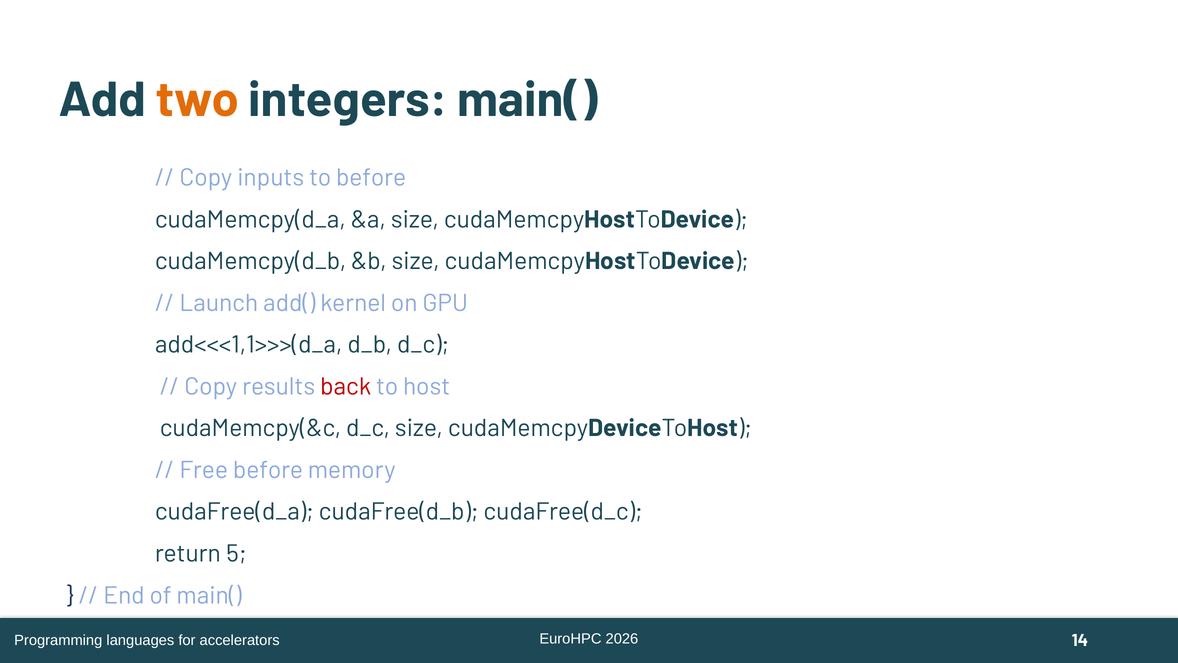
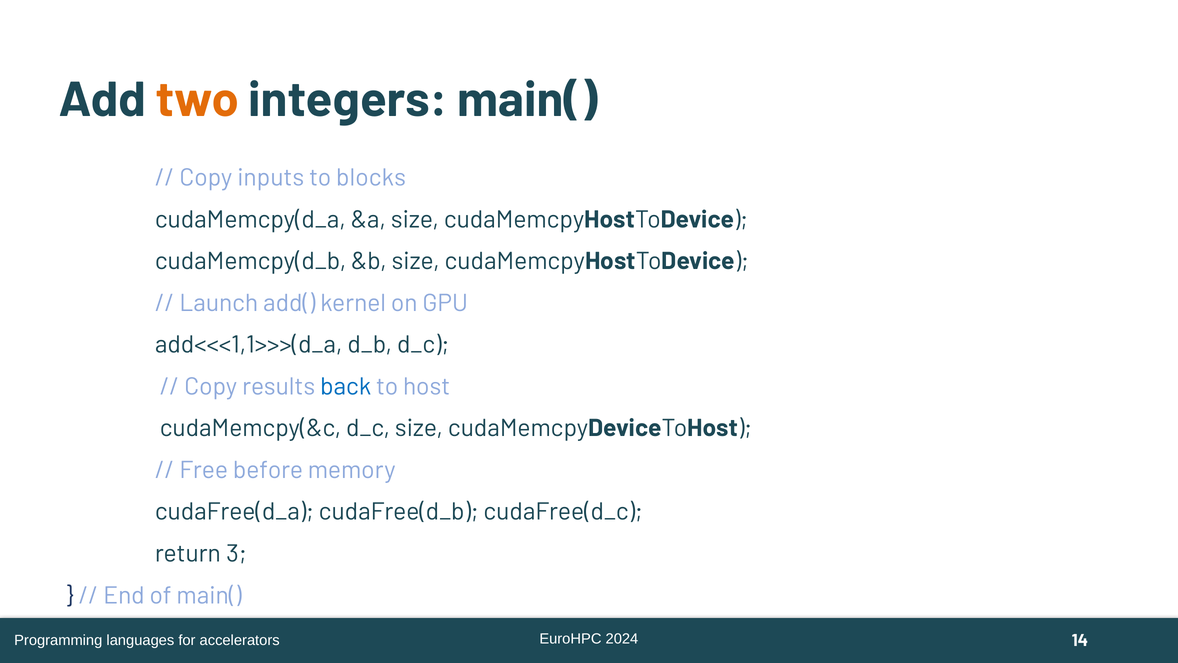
to before: before -> blocks
back colour: red -> blue
5: 5 -> 3
2026: 2026 -> 2024
